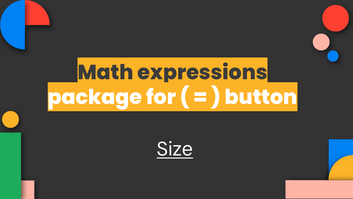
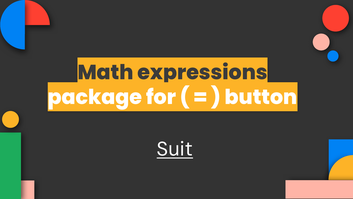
Size: Size -> Suit
